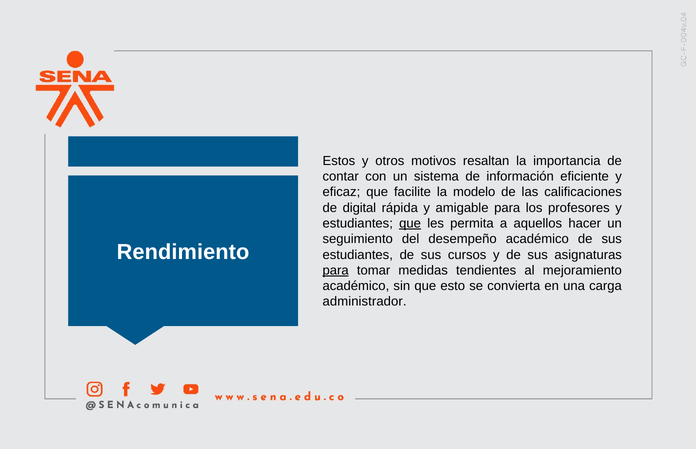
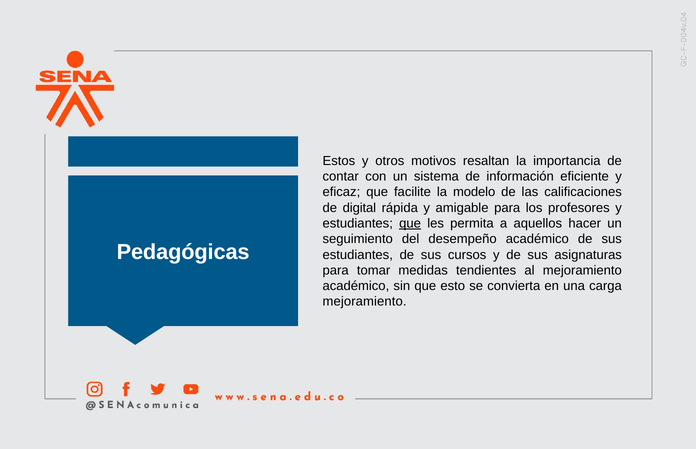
Rendimiento: Rendimiento -> Pedagógicas
para at (336, 271) underline: present -> none
administrador at (365, 302): administrador -> mejoramiento
